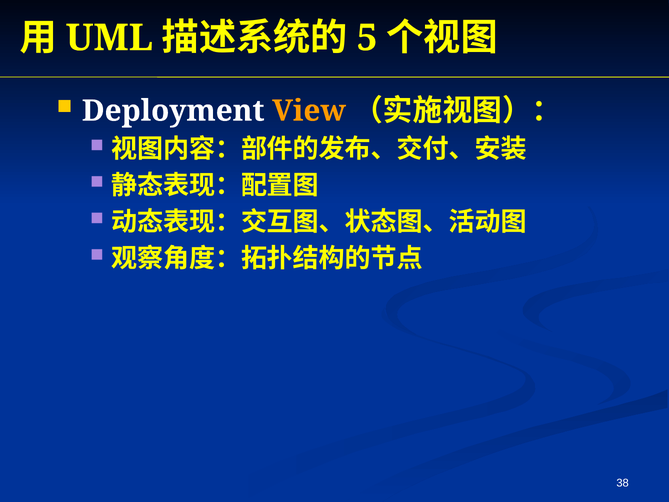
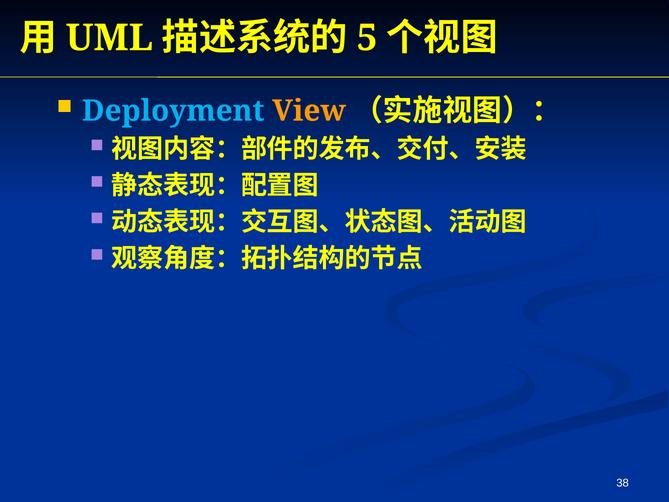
Deployment colour: white -> light blue
